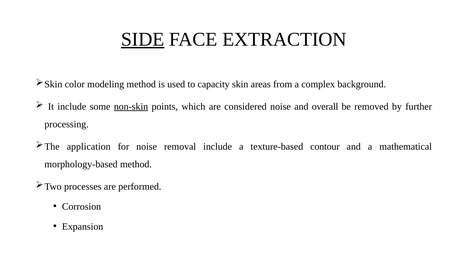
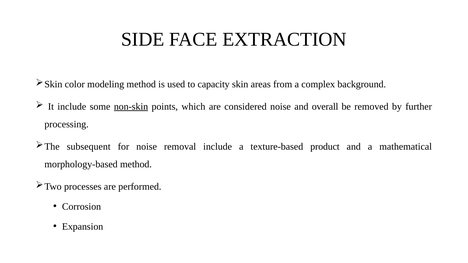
SIDE underline: present -> none
application: application -> subsequent
contour: contour -> product
